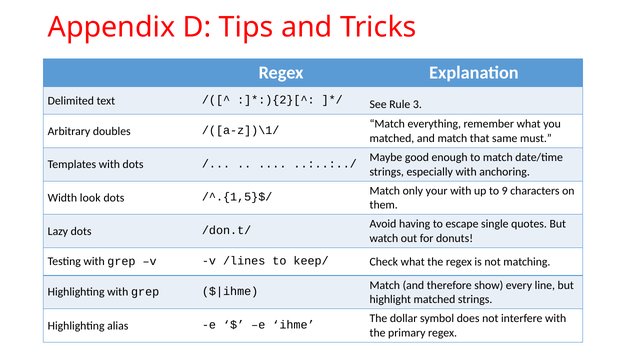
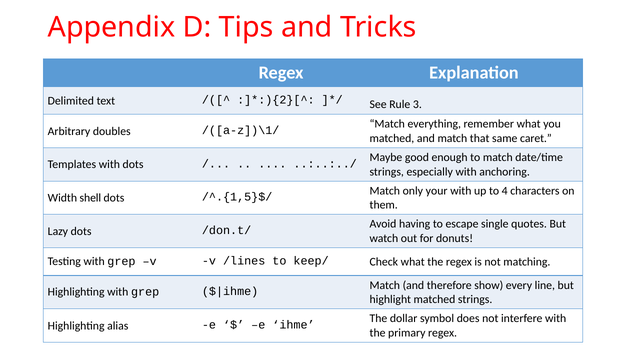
must: must -> caret
9: 9 -> 4
look: look -> shell
